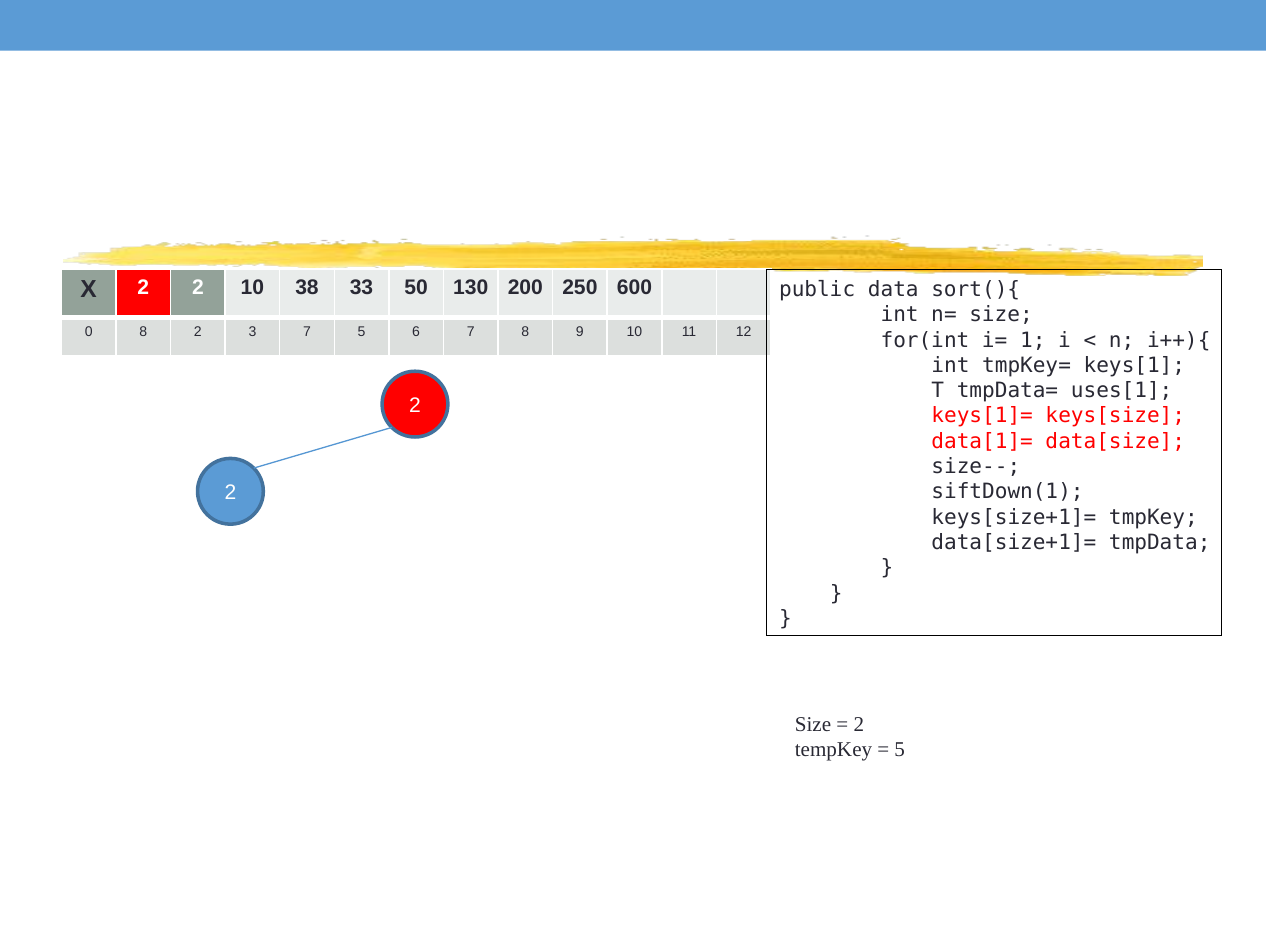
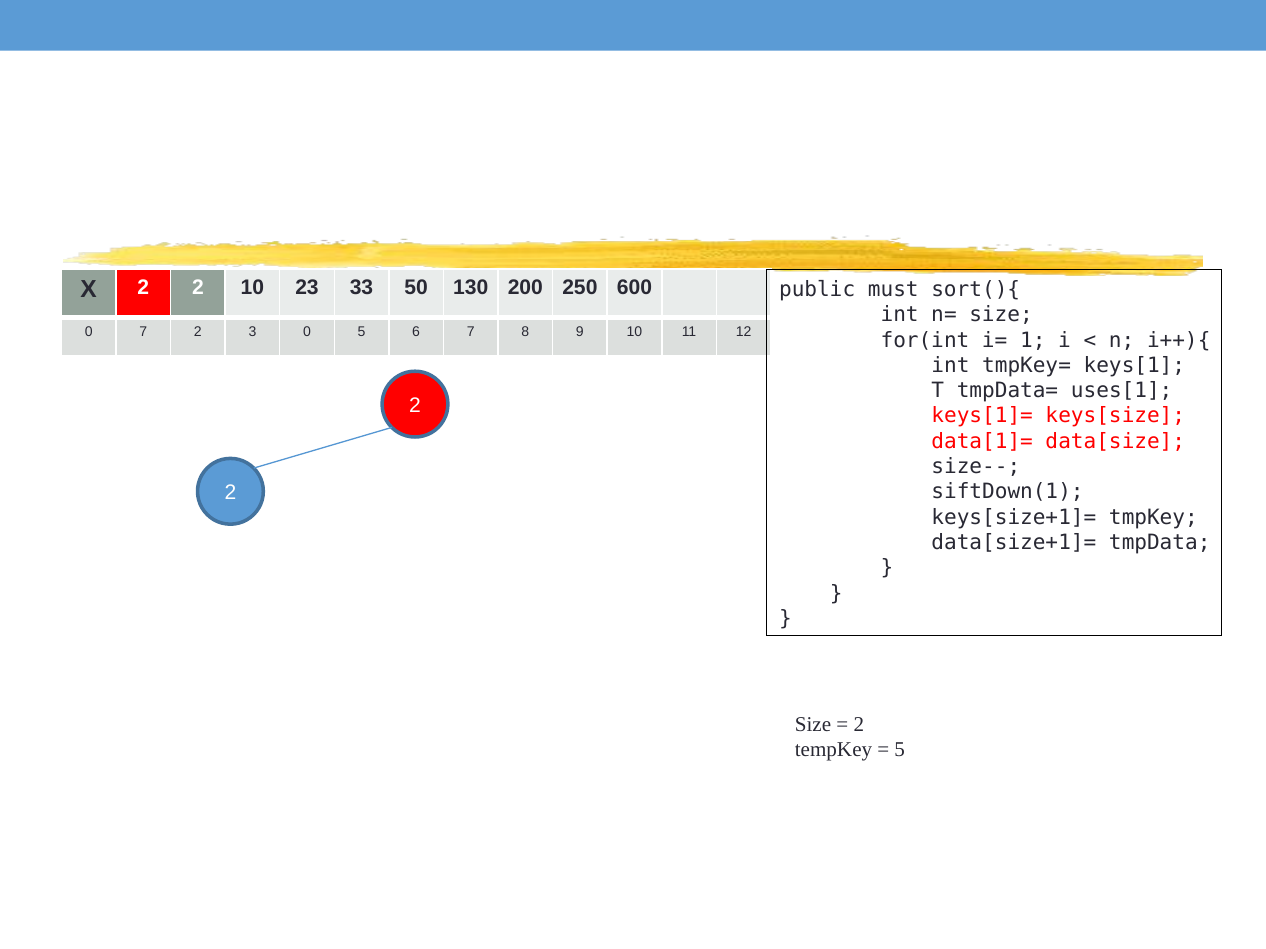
38: 38 -> 23
data: data -> must
0 8: 8 -> 7
3 7: 7 -> 0
